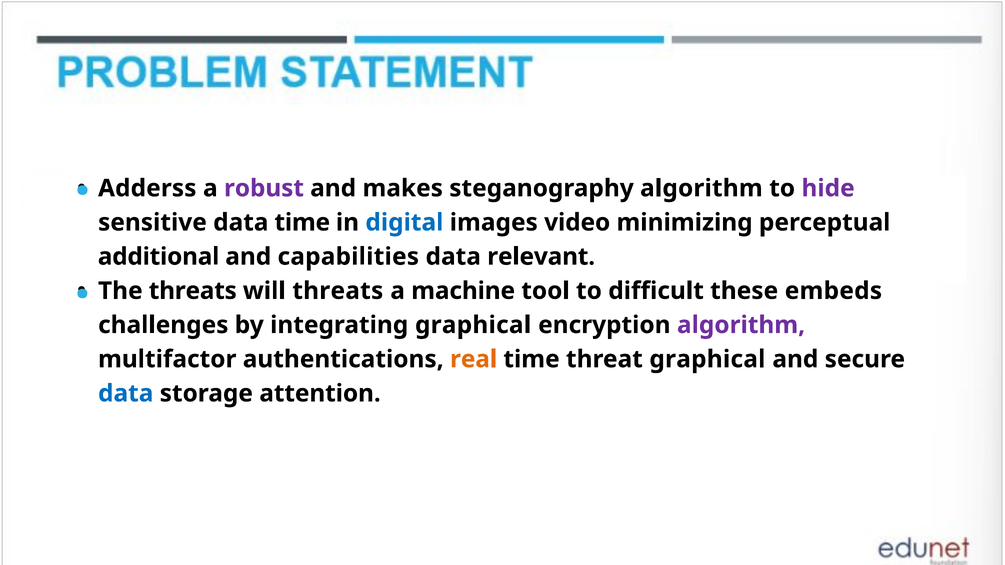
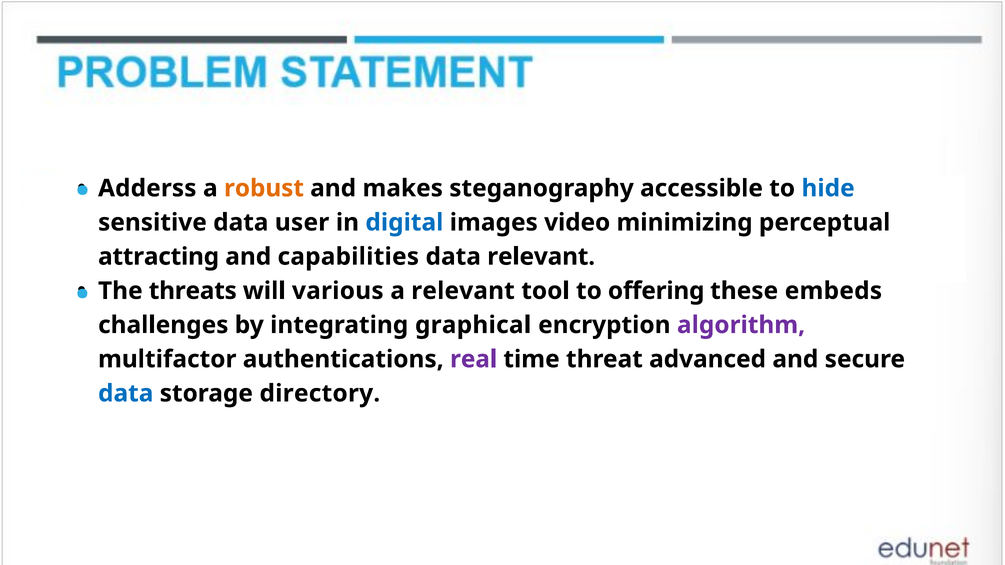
robust colour: purple -> orange
steganography algorithm: algorithm -> accessible
hide colour: purple -> blue
data time: time -> user
additional: additional -> attracting
will threats: threats -> various
a machine: machine -> relevant
difficult: difficult -> offering
real colour: orange -> purple
threat graphical: graphical -> advanced
attention: attention -> directory
